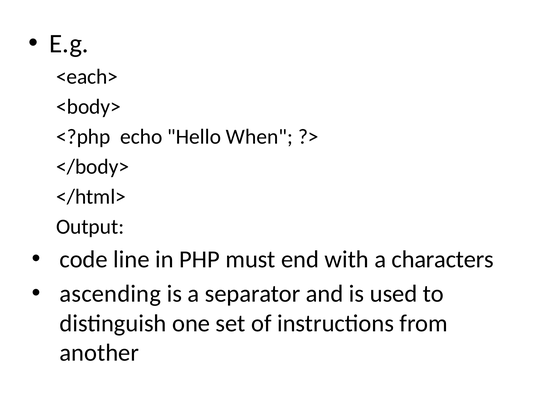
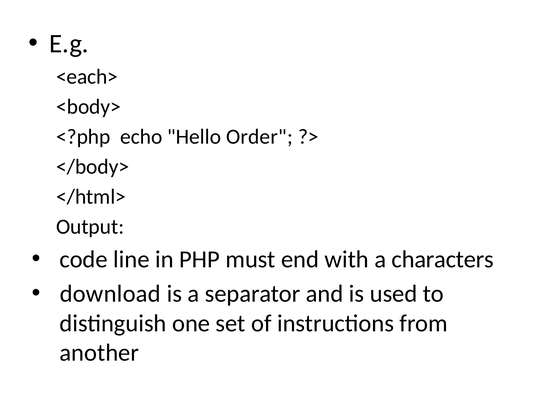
When: When -> Order
ascending: ascending -> download
